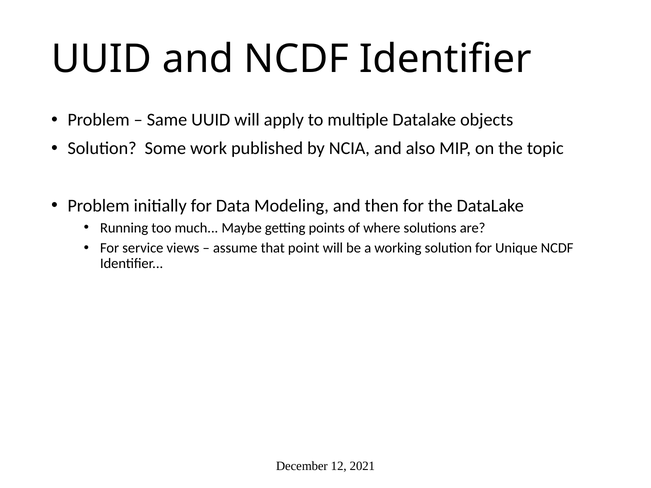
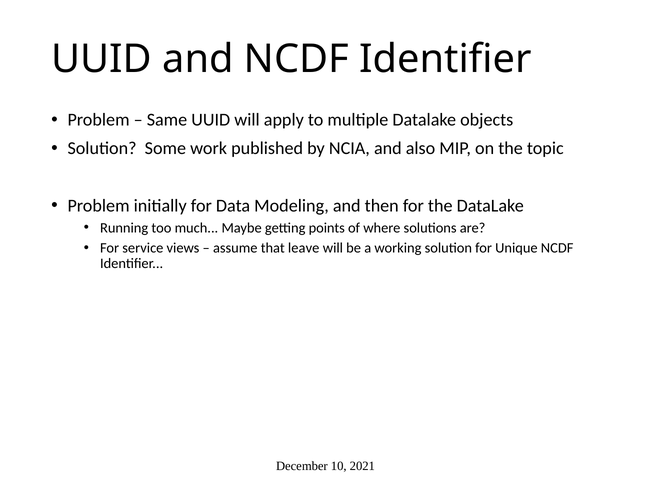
point: point -> leave
12: 12 -> 10
